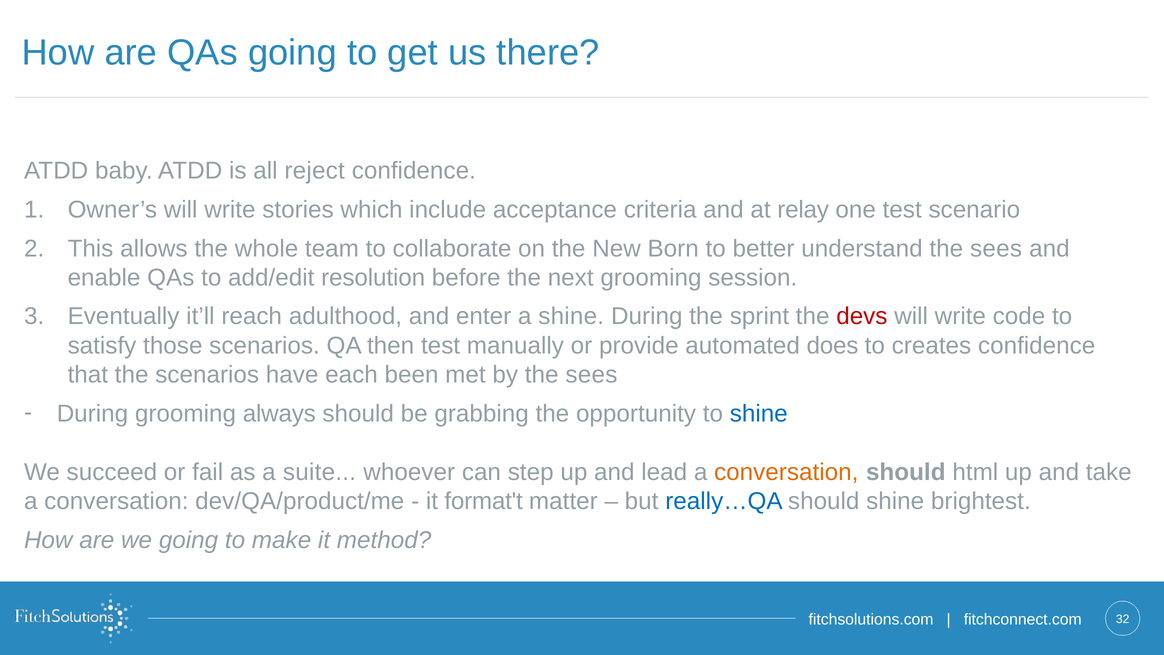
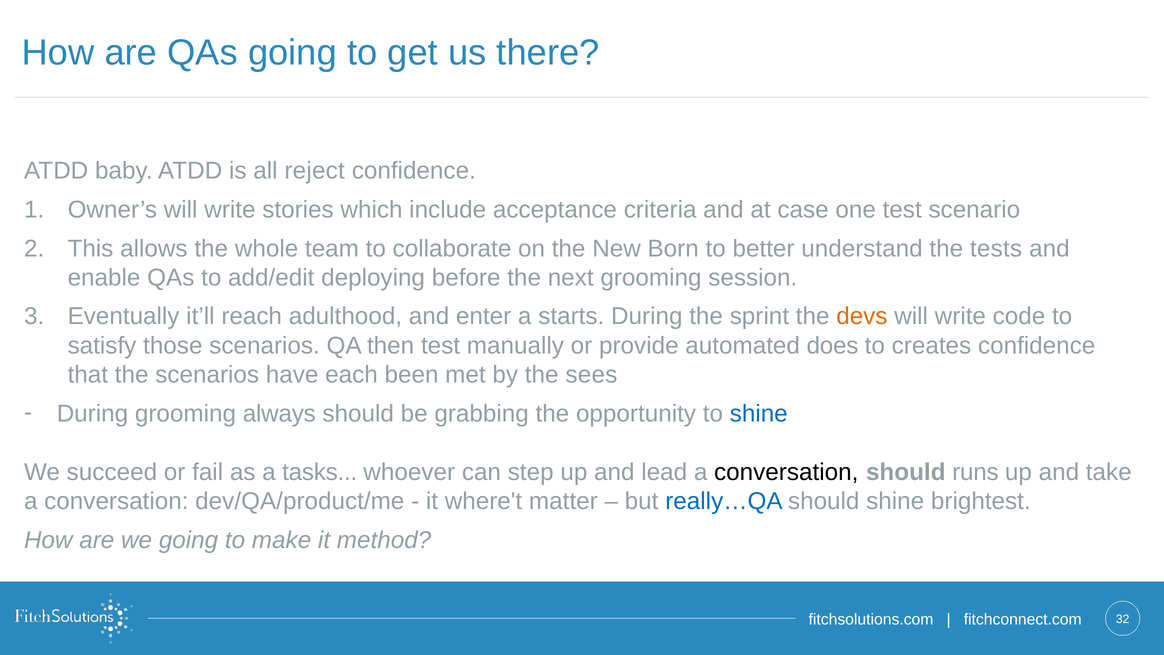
relay: relay -> case
understand the sees: sees -> tests
resolution: resolution -> deploying
a shine: shine -> starts
devs colour: red -> orange
suite: suite -> tasks
conversation at (786, 472) colour: orange -> black
html: html -> runs
format't: format't -> where't
